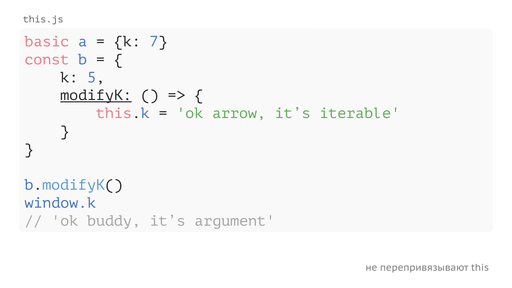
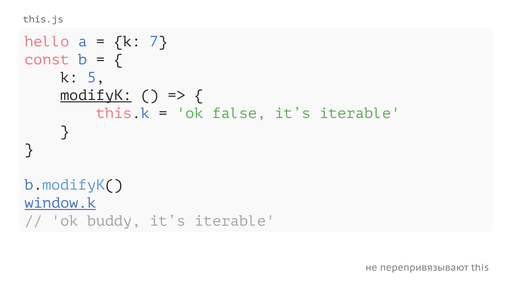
basic: basic -> hello
arrow: arrow -> false
window.k underline: none -> present
buddy it’s argument: argument -> iterable
